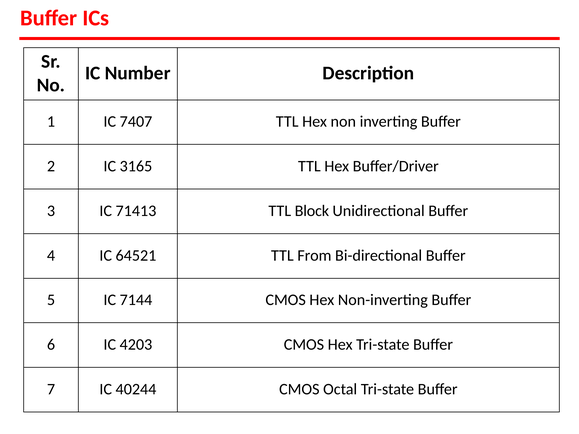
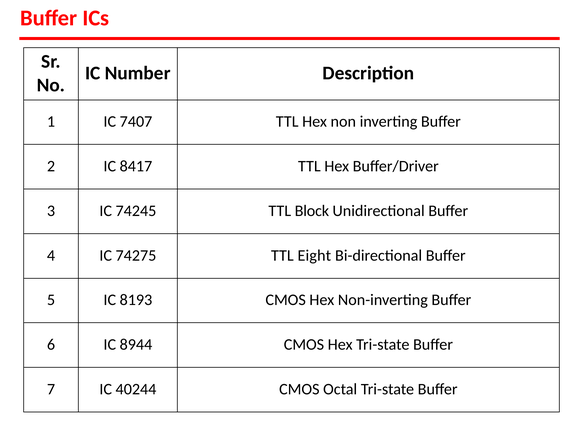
3165: 3165 -> 8417
71413: 71413 -> 74245
64521: 64521 -> 74275
From: From -> Eight
7144: 7144 -> 8193
4203: 4203 -> 8944
